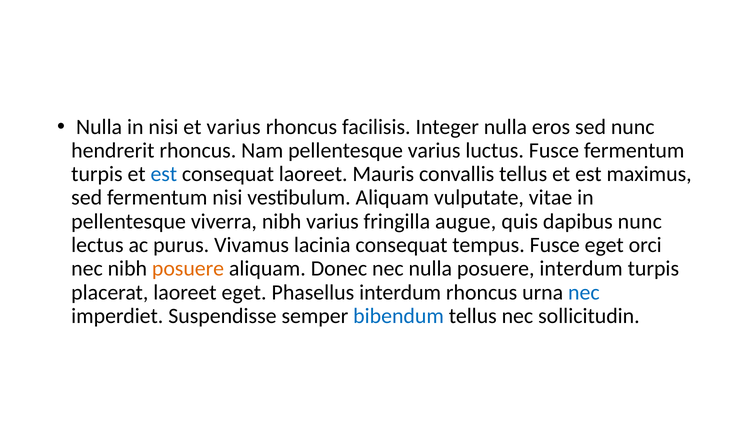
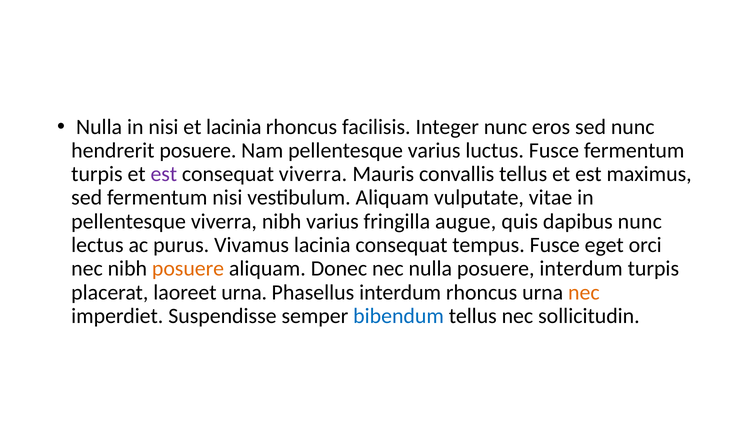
et varius: varius -> lacinia
Integer nulla: nulla -> nunc
hendrerit rhoncus: rhoncus -> posuere
est at (164, 174) colour: blue -> purple
consequat laoreet: laoreet -> viverra
laoreet eget: eget -> urna
nec at (584, 292) colour: blue -> orange
